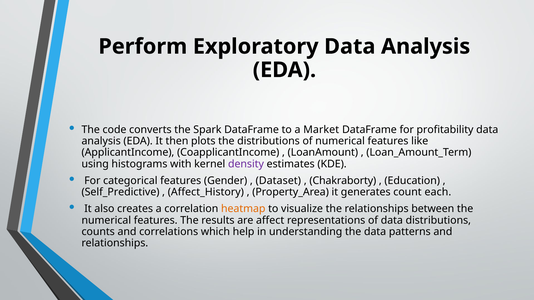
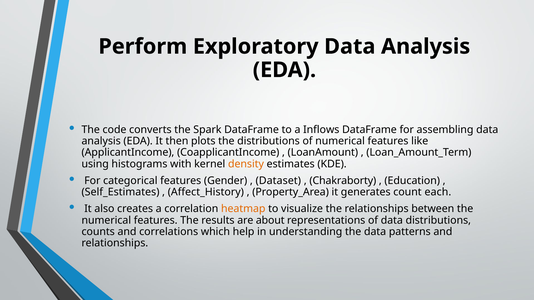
Market: Market -> Inflows
profitability: profitability -> assembling
density colour: purple -> orange
Self_Predictive: Self_Predictive -> Self_Estimates
affect: affect -> about
